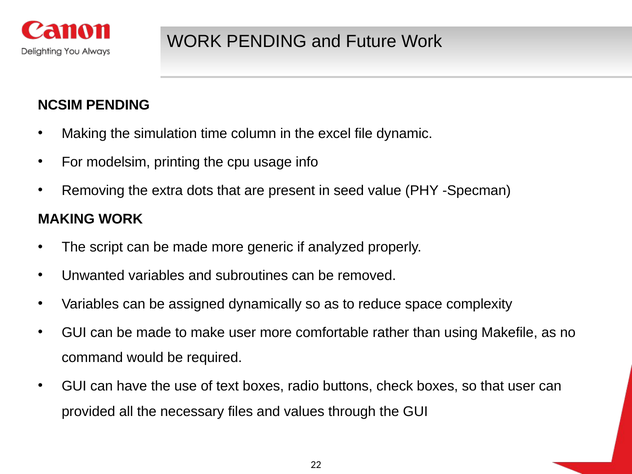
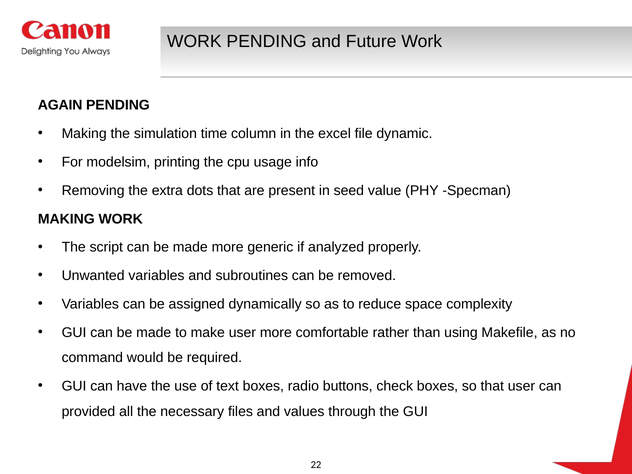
NCSIM: NCSIM -> AGAIN
